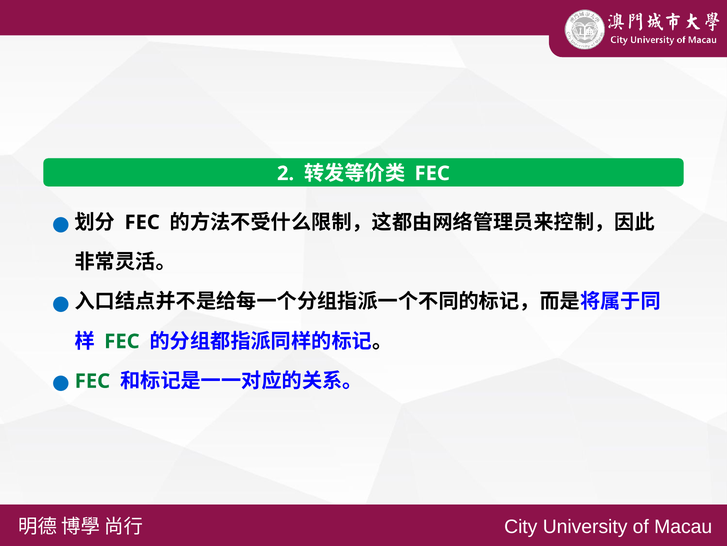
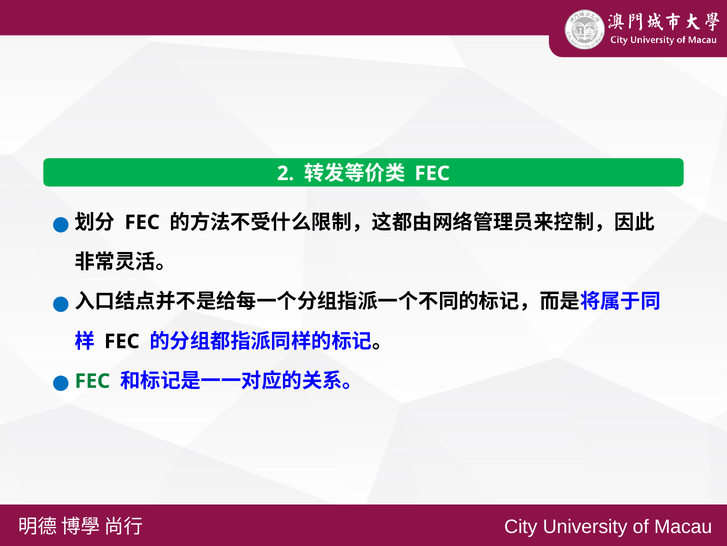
FEC at (122, 341) colour: green -> black
